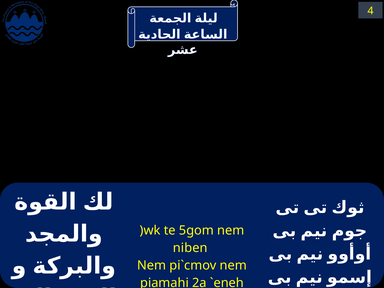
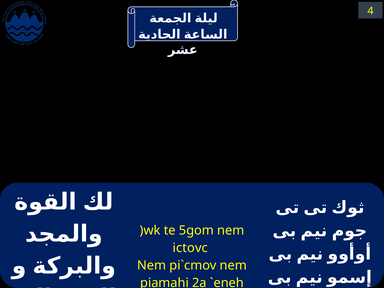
niben: niben -> ictovc
